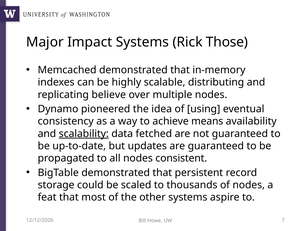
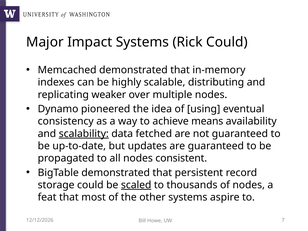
Rick Those: Those -> Could
believe: believe -> weaker
scaled underline: none -> present
